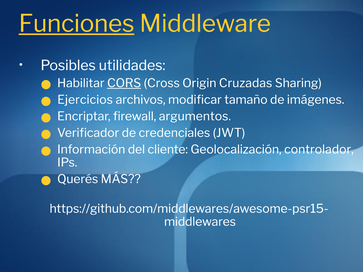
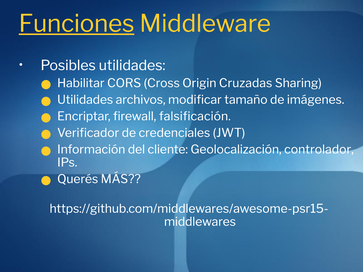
CORS underline: present -> none
Ejercicios at (85, 100): Ejercicios -> Utilidades
argumentos: argumentos -> falsificación
